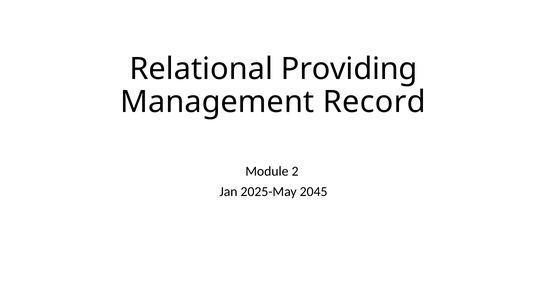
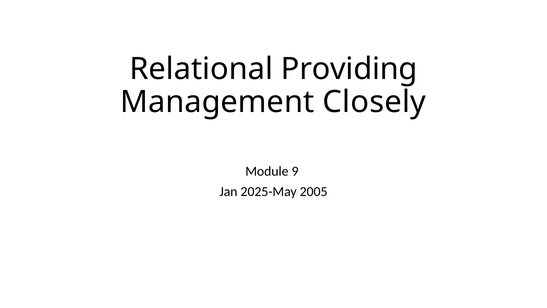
Record: Record -> Closely
2: 2 -> 9
2045: 2045 -> 2005
